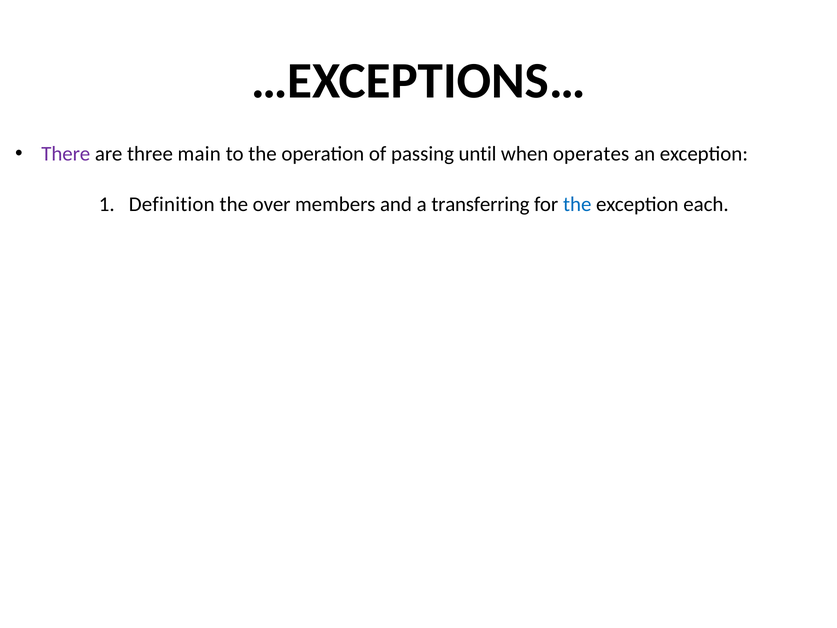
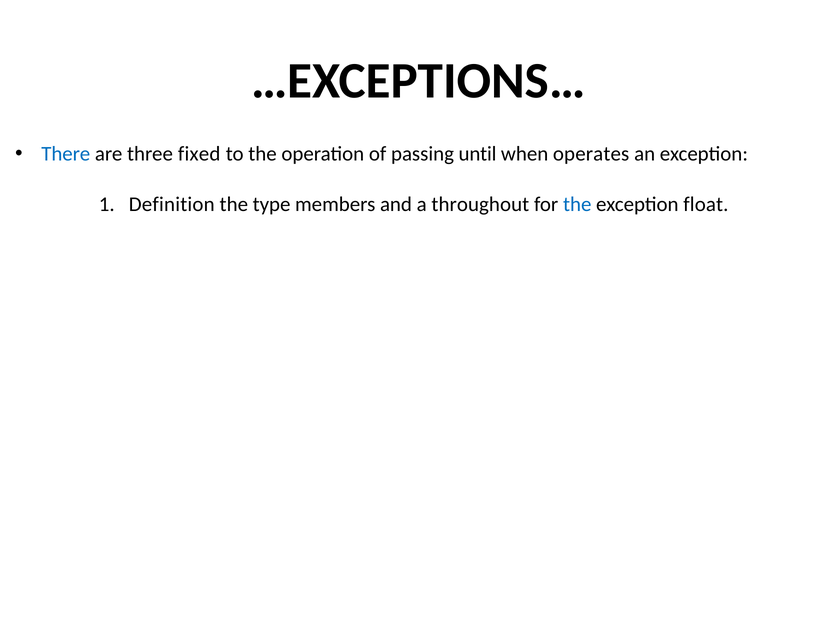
There colour: purple -> blue
main: main -> fixed
over: over -> type
transferring: transferring -> throughout
each: each -> float
